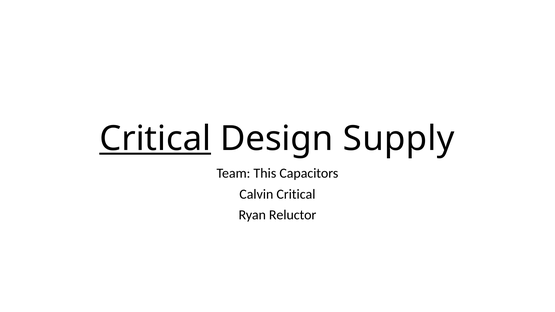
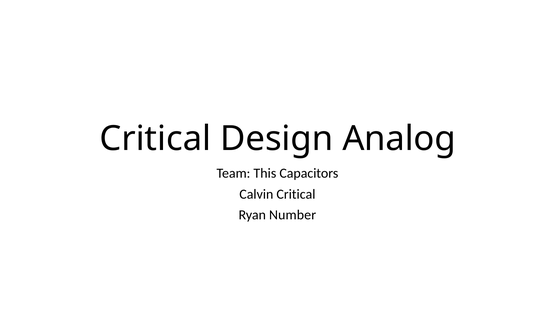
Critical at (155, 139) underline: present -> none
Supply: Supply -> Analog
Reluctor: Reluctor -> Number
